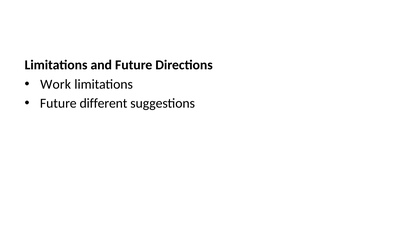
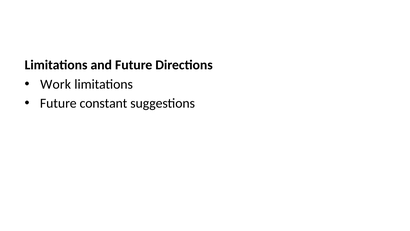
different: different -> constant
